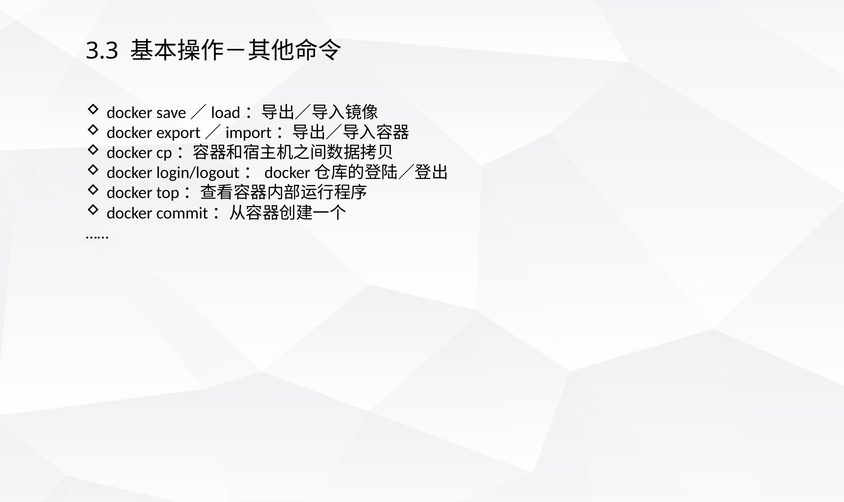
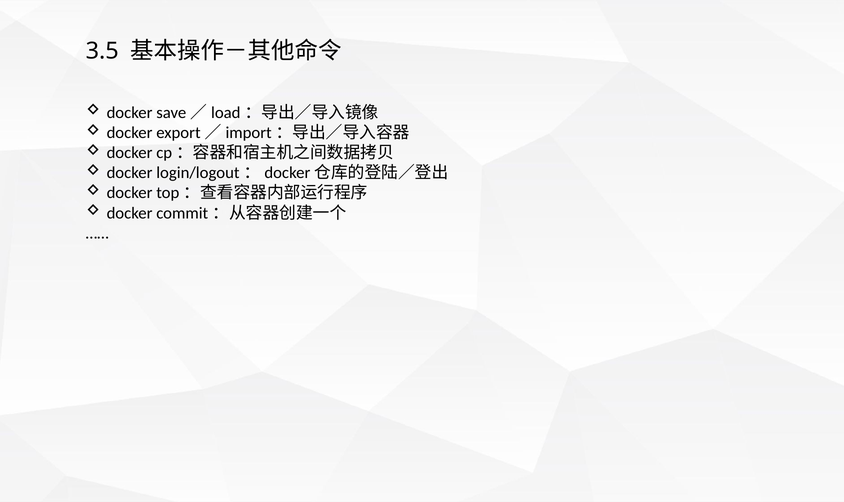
3.3: 3.3 -> 3.5
